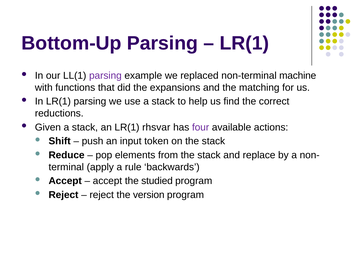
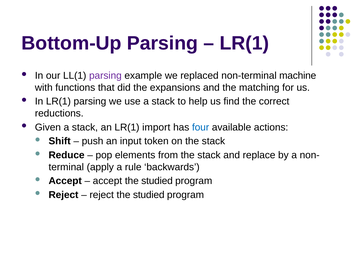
rhsvar: rhsvar -> import
four colour: purple -> blue
reject the version: version -> studied
